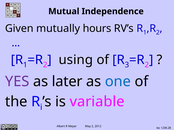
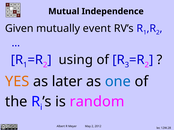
hours: hours -> event
YES colour: purple -> orange
variable: variable -> random
